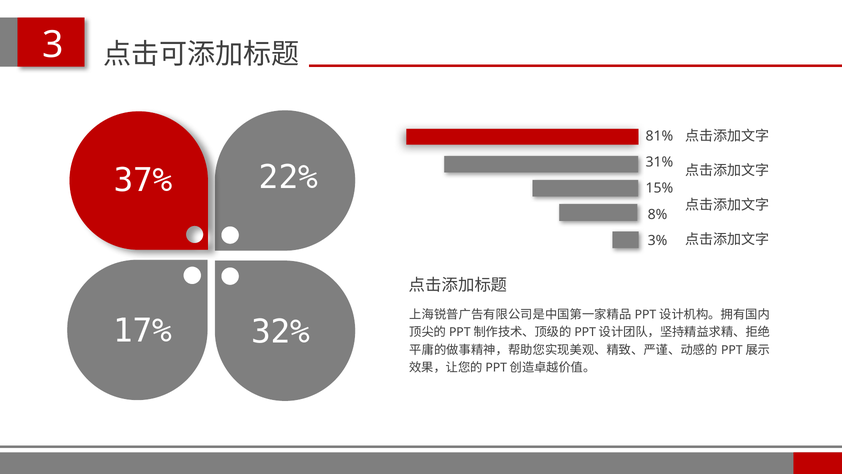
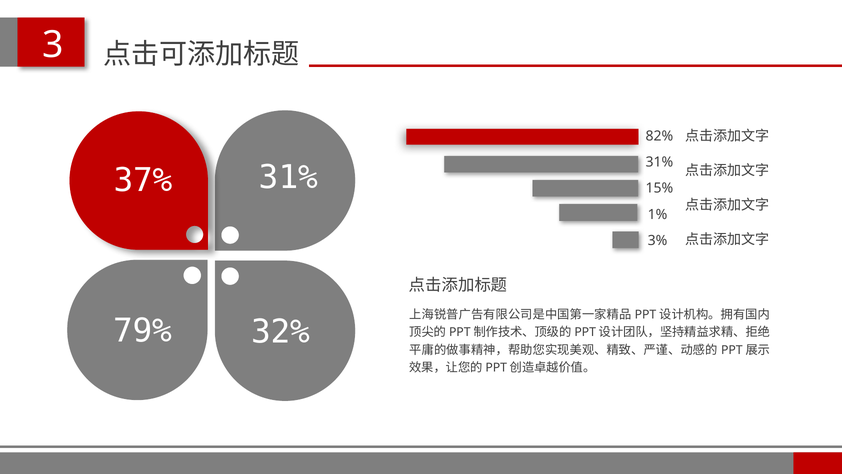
81%: 81% -> 82%
22% at (288, 177): 22% -> 31%
8%: 8% -> 1%
17%: 17% -> 79%
